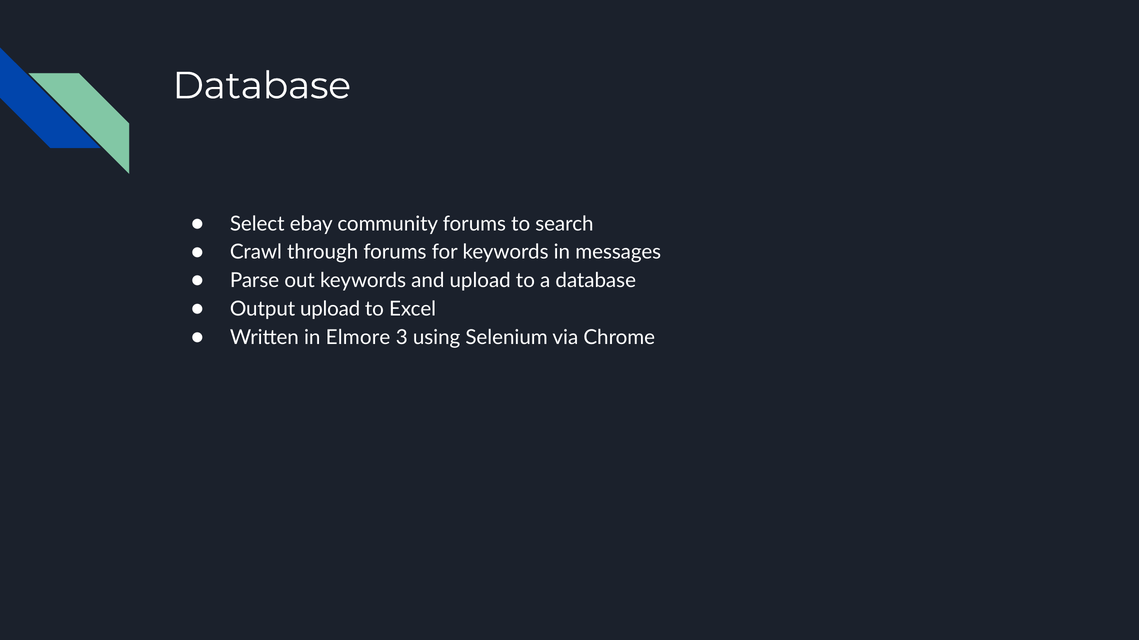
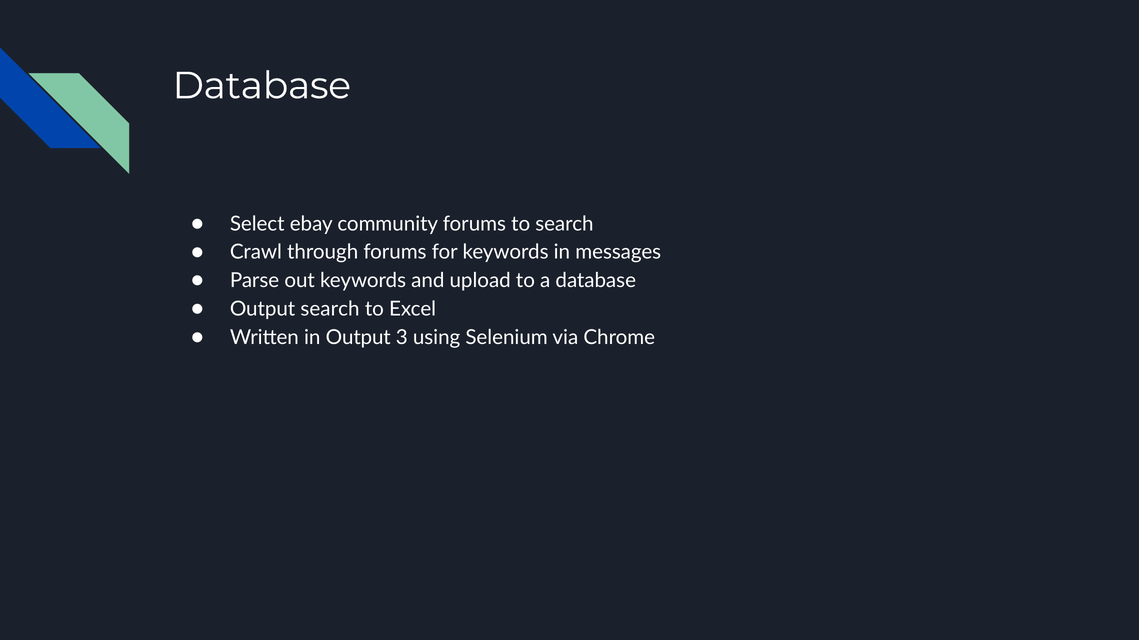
Output upload: upload -> search
in Elmore: Elmore -> Output
